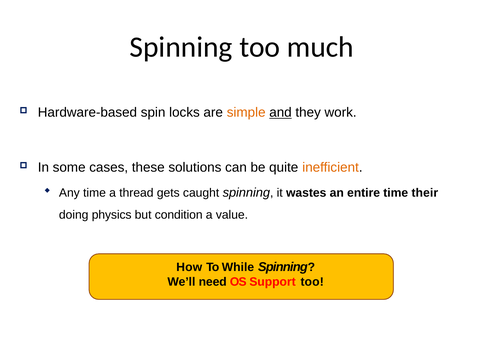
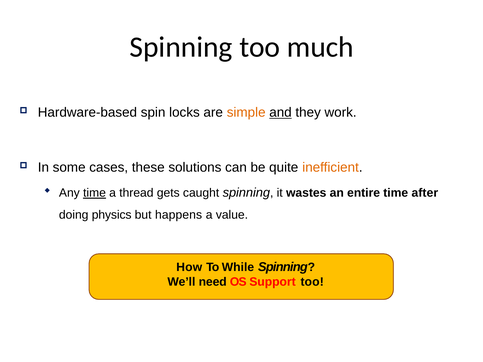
time at (94, 193) underline: none -> present
their: their -> after
condition: condition -> happens
